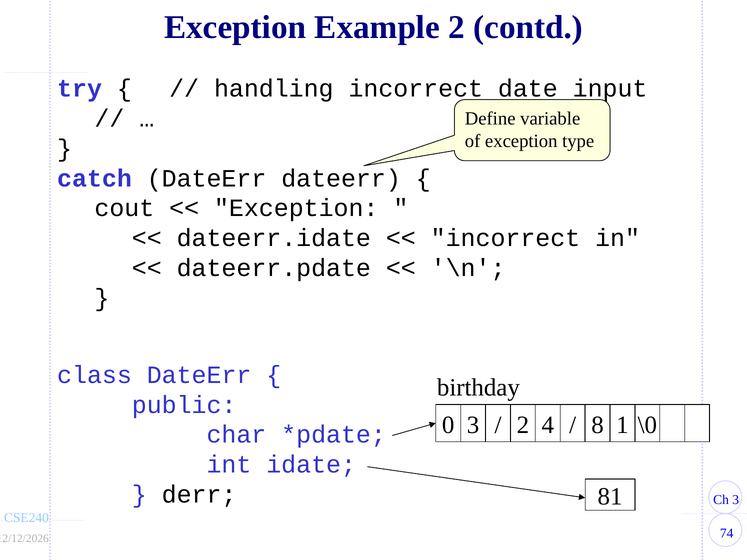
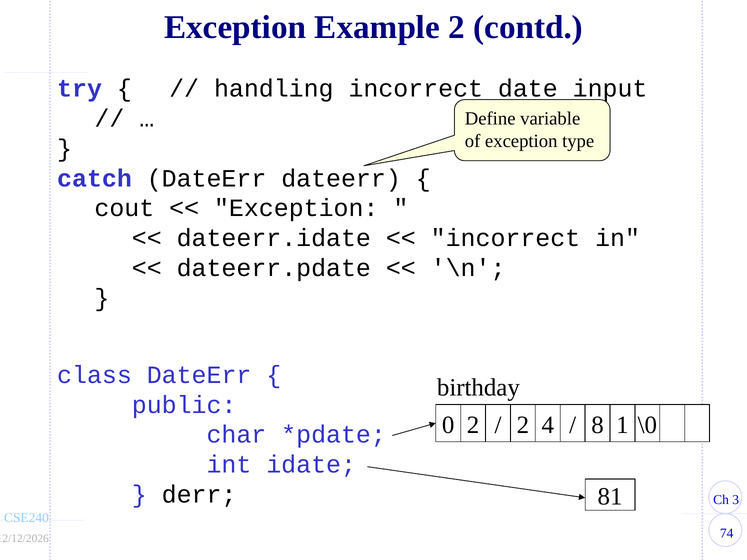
0 3: 3 -> 2
